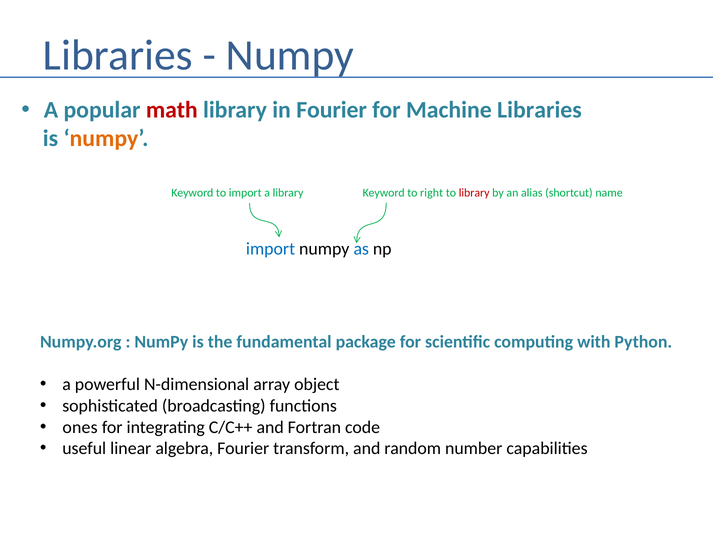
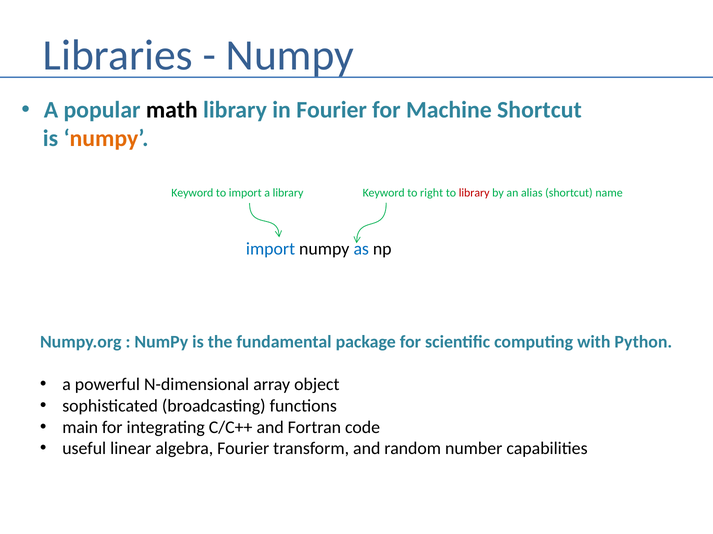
math colour: red -> black
Machine Libraries: Libraries -> Shortcut
ones: ones -> main
